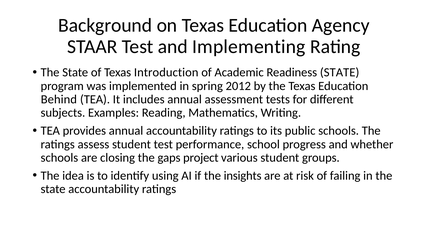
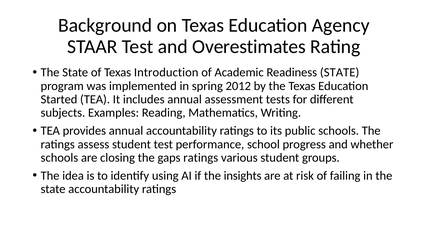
Implementing: Implementing -> Overestimates
Behind: Behind -> Started
gaps project: project -> ratings
